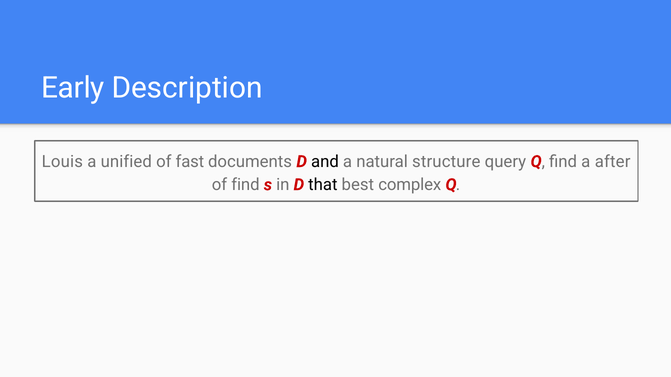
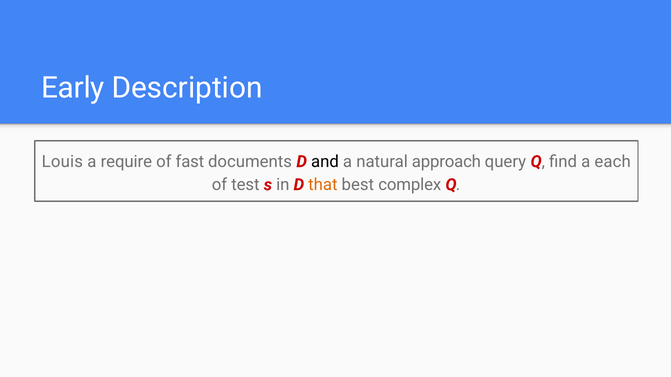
unified: unified -> require
structure: structure -> approach
after: after -> each
of find: find -> test
that colour: black -> orange
